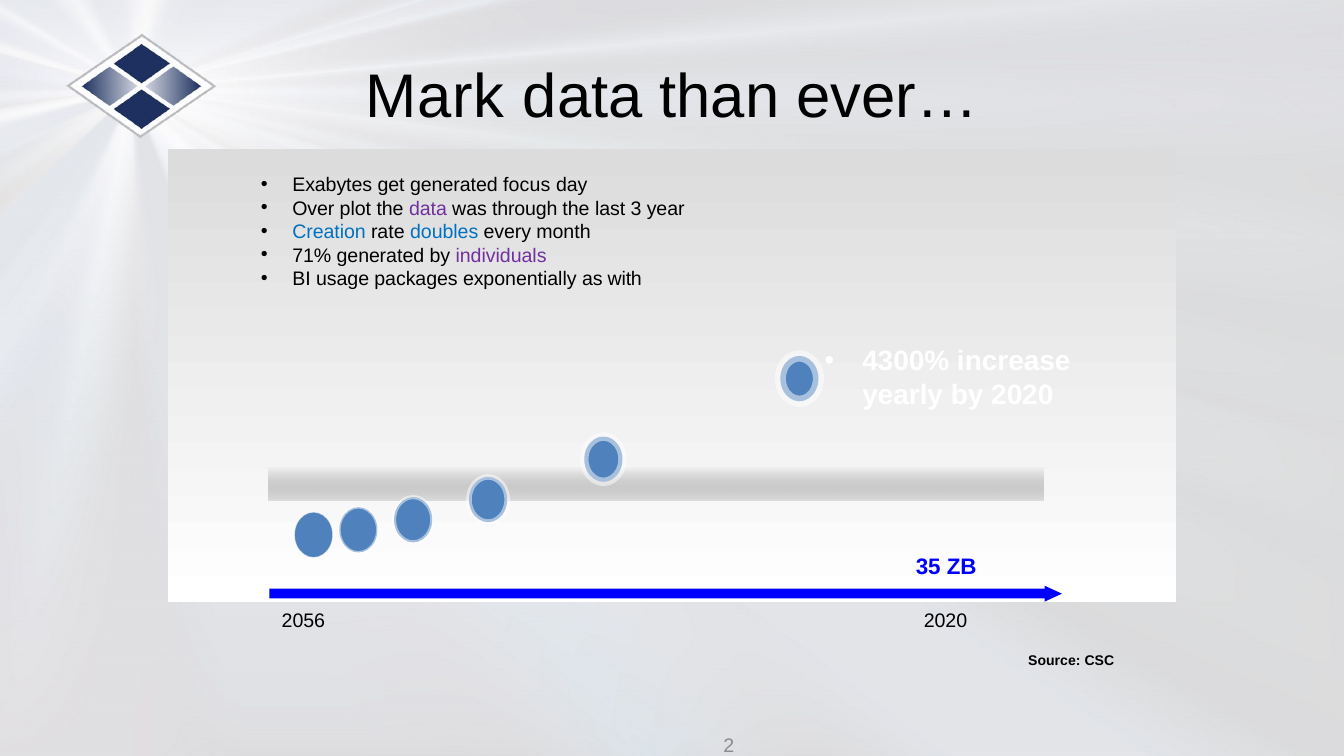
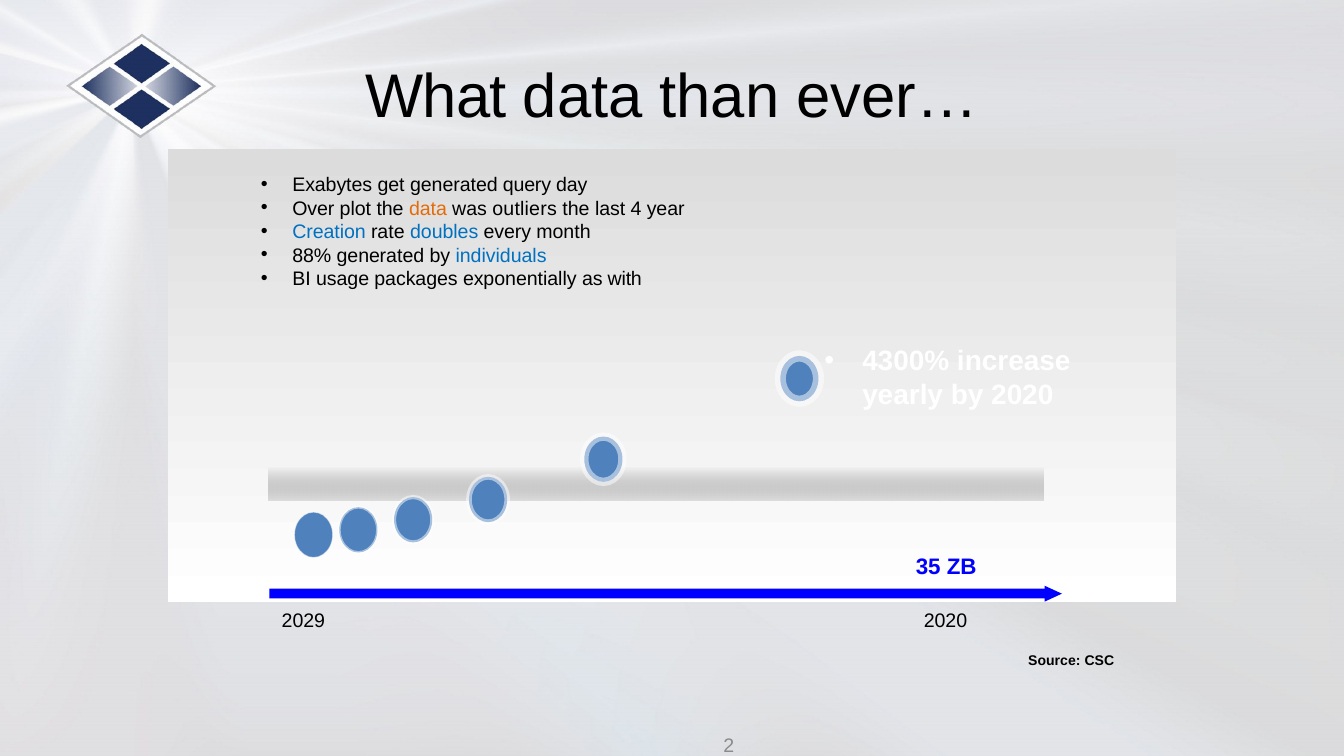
Mark: Mark -> What
focus: focus -> query
data at (428, 209) colour: purple -> orange
through: through -> outliers
3: 3 -> 4
71%: 71% -> 88%
individuals colour: purple -> blue
2056: 2056 -> 2029
